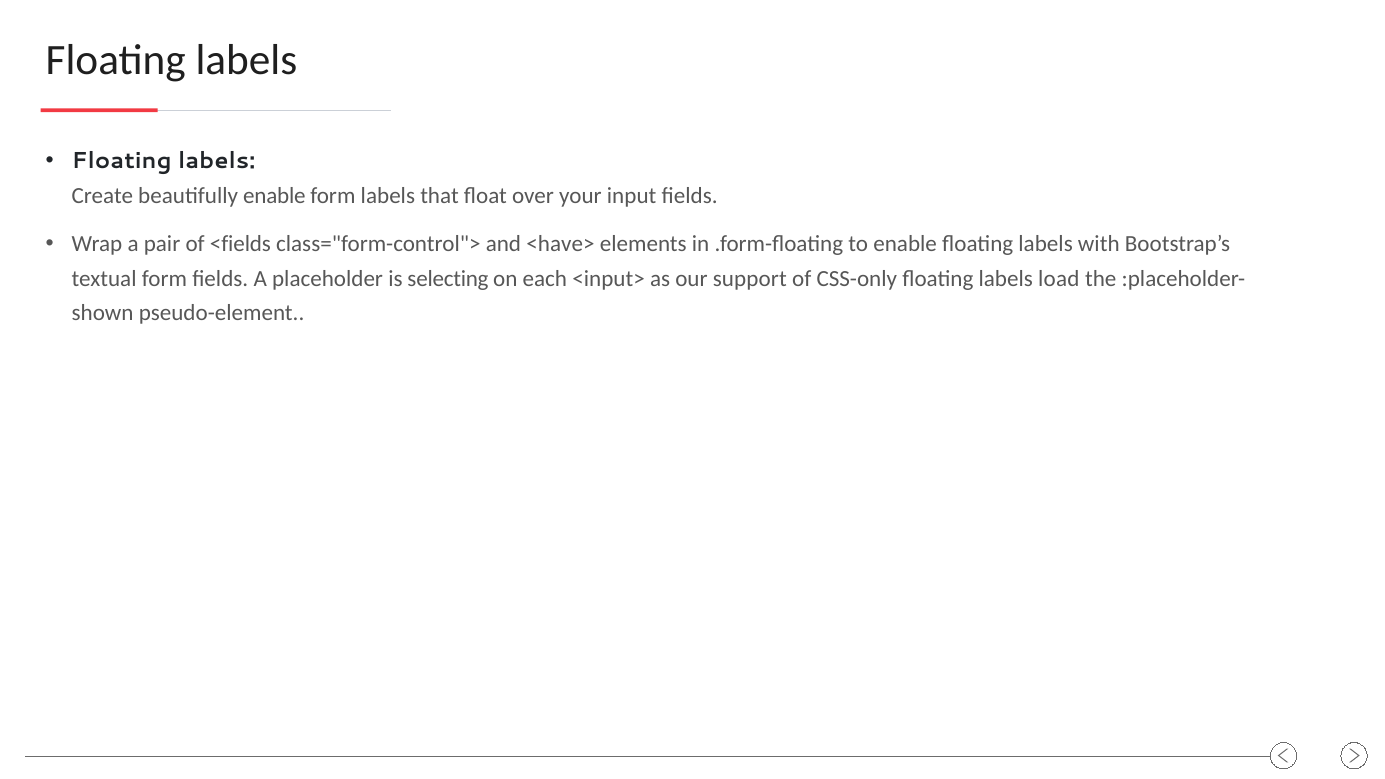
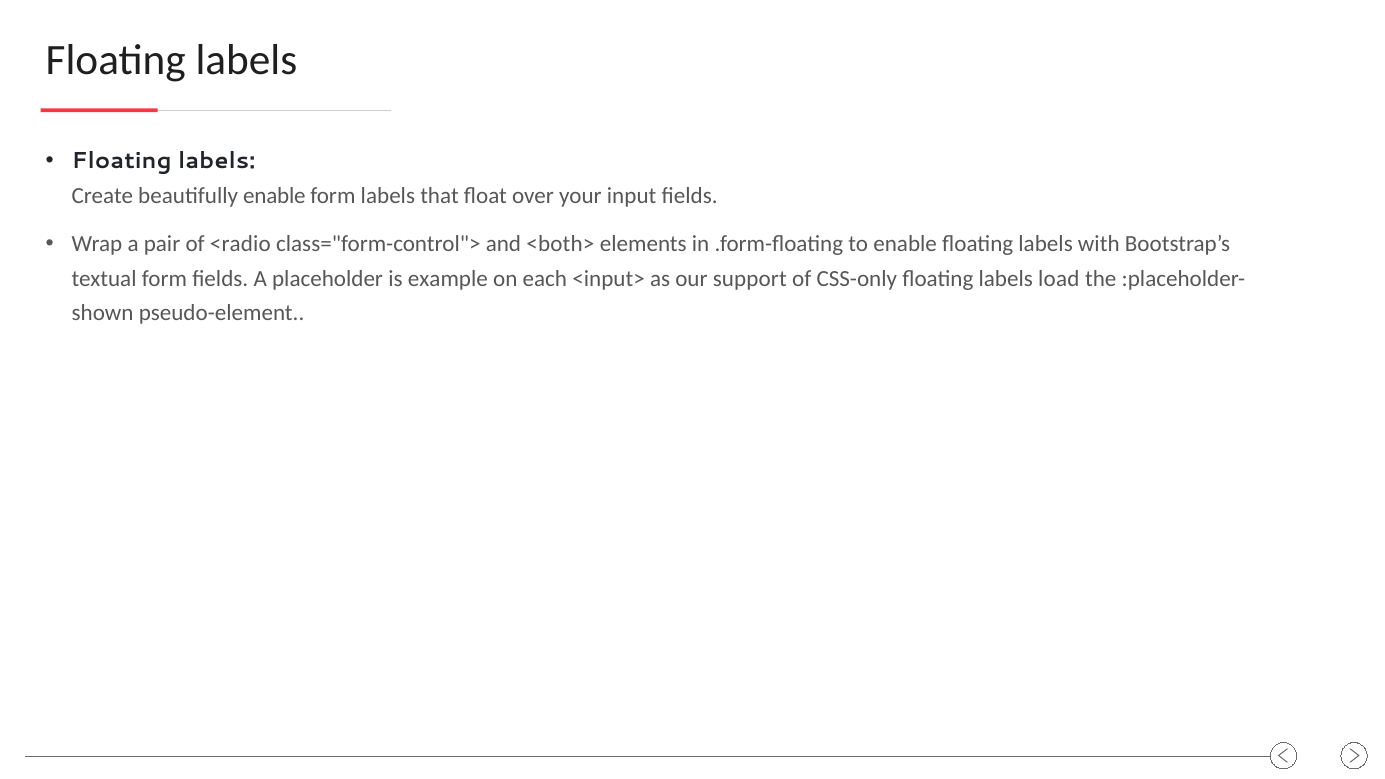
<fields: <fields -> <radio
<have>: <have> -> <both>
selecting: selecting -> example
